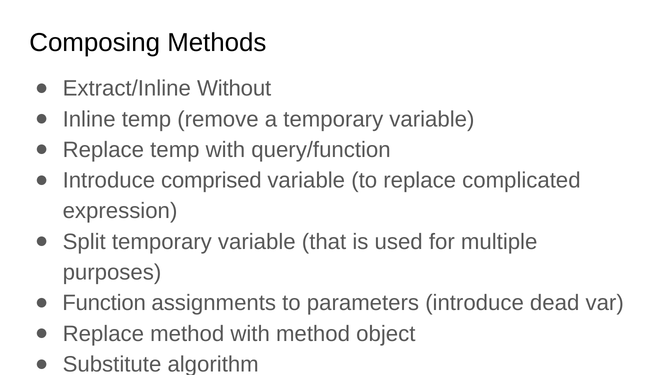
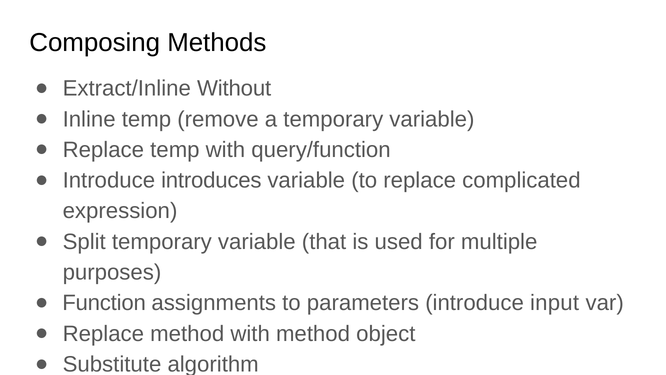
comprised: comprised -> introduces
dead: dead -> input
